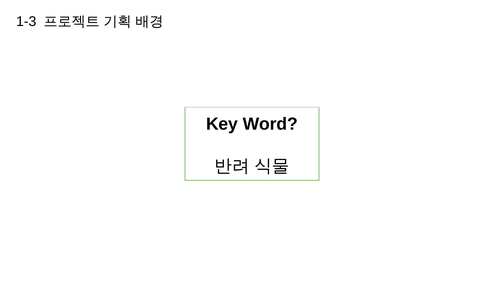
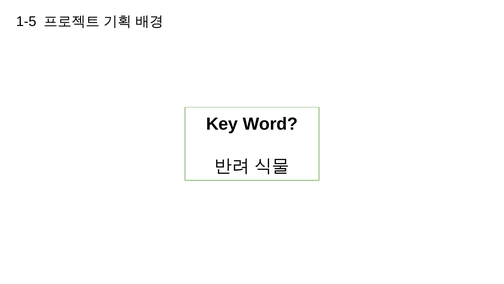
1-3: 1-3 -> 1-5
